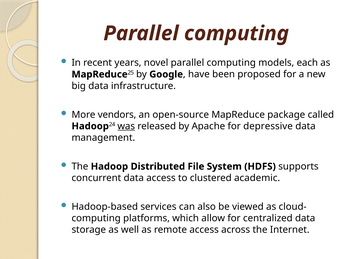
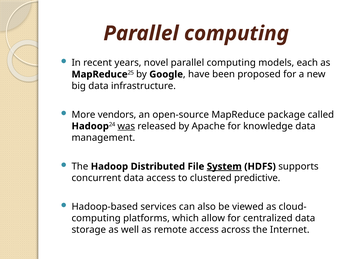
depressive: depressive -> knowledge
System underline: none -> present
academic: academic -> predictive
